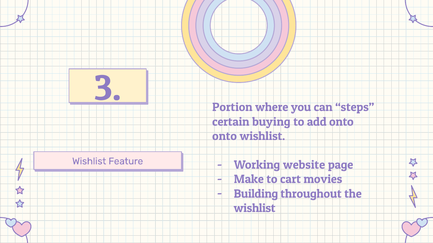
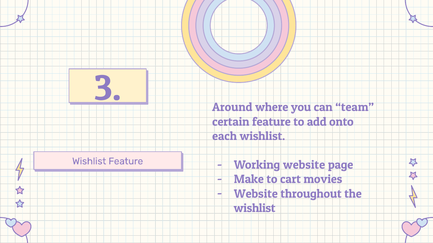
Portion: Portion -> Around
steps: steps -> team
certain buying: buying -> feature
onto at (225, 136): onto -> each
Building at (256, 194): Building -> Website
